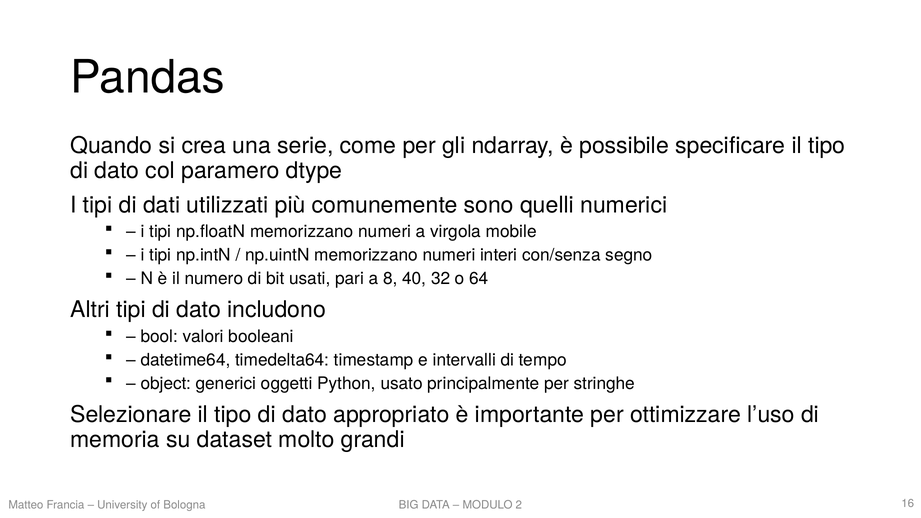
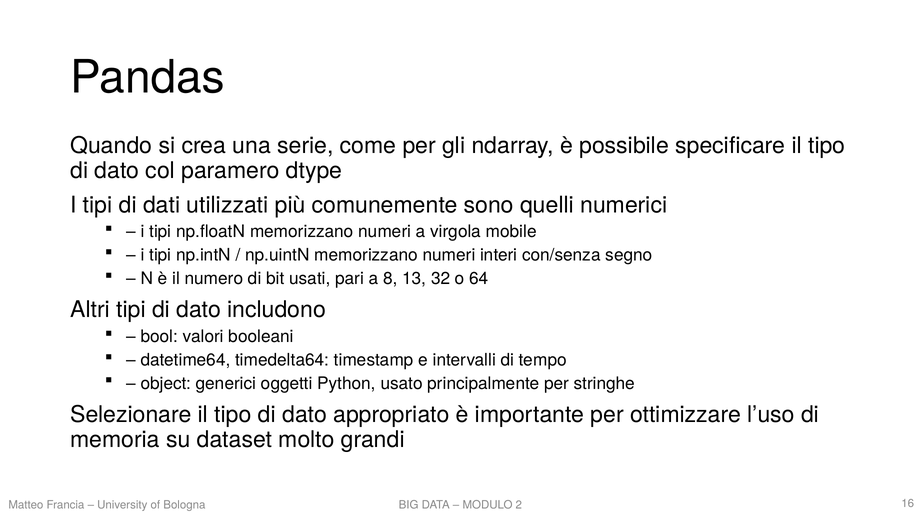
40: 40 -> 13
